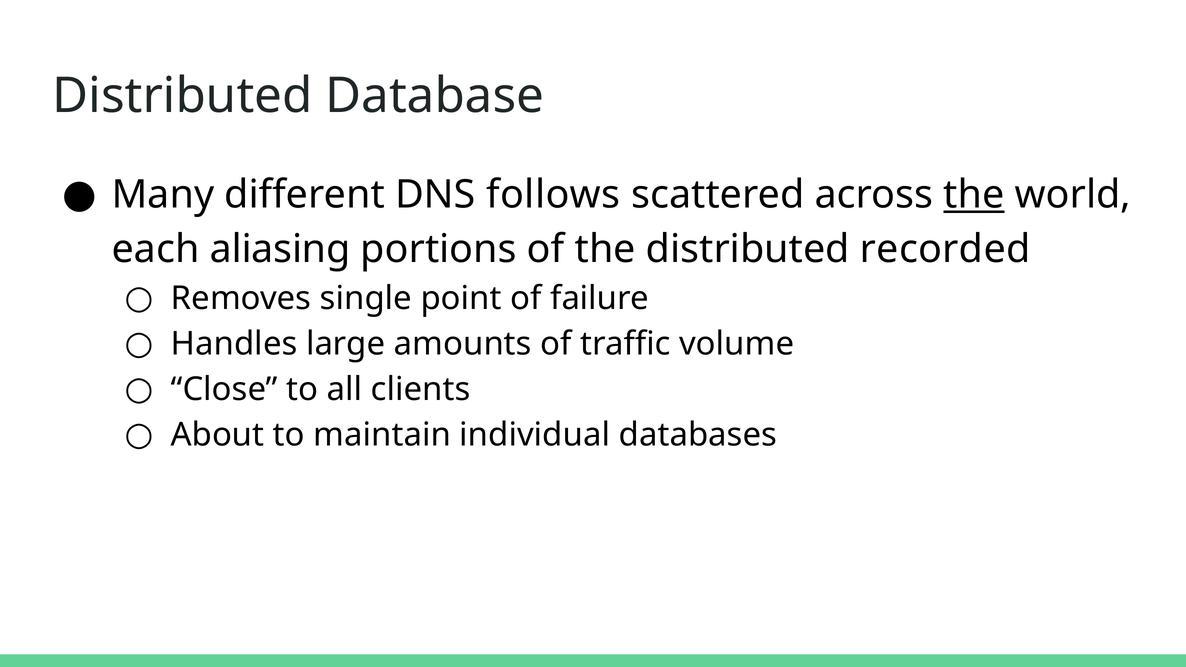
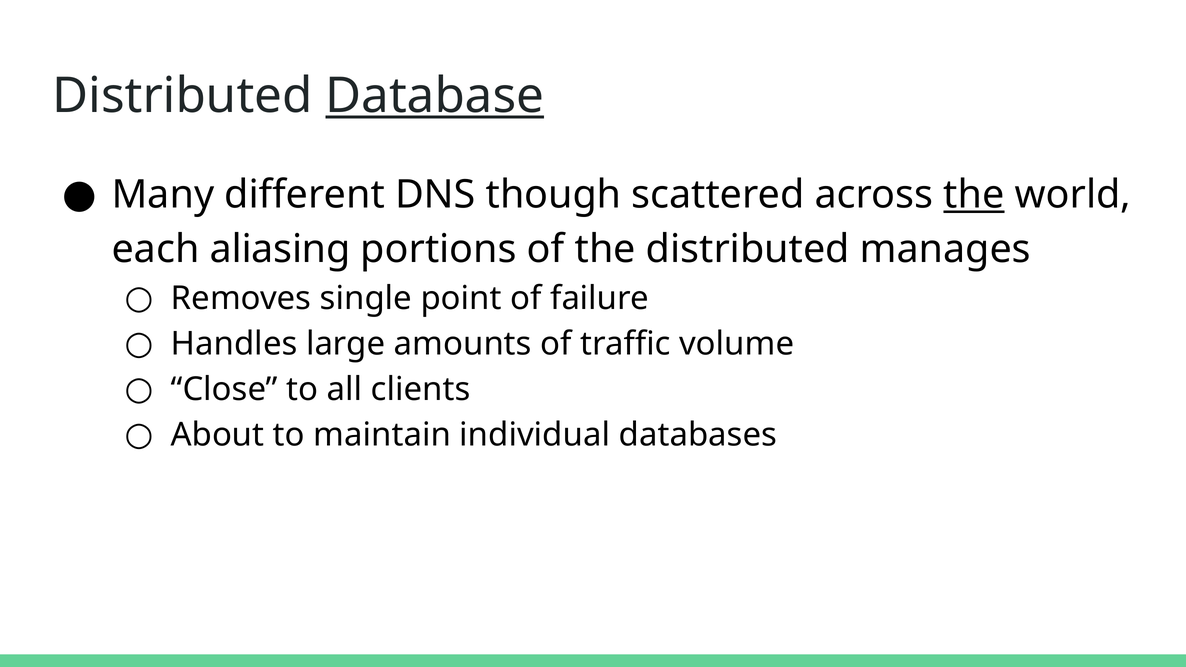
Database underline: none -> present
follows: follows -> though
recorded: recorded -> manages
